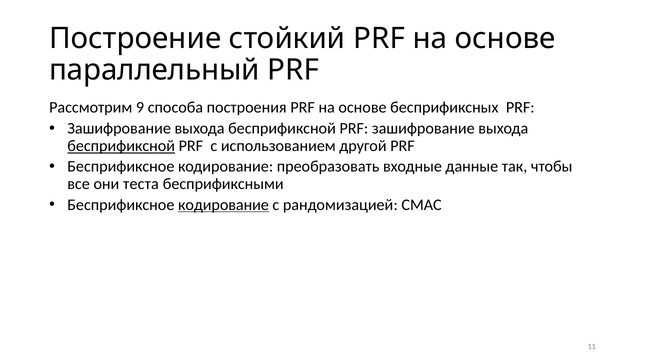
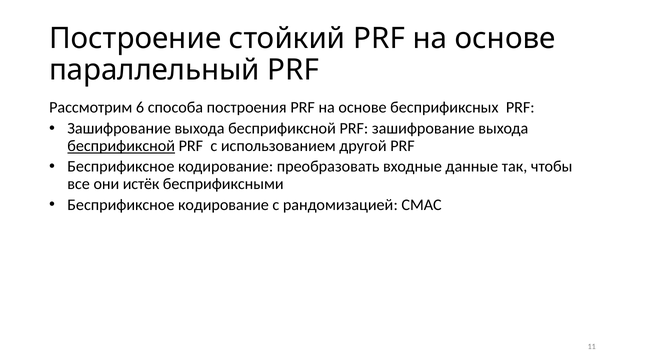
9: 9 -> 6
теста: теста -> истёк
кодирование at (223, 205) underline: present -> none
